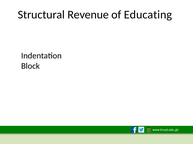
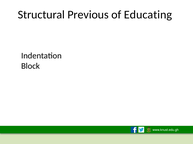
Revenue: Revenue -> Previous
